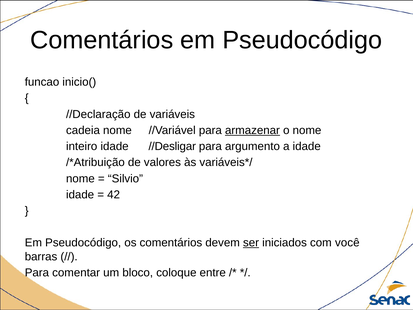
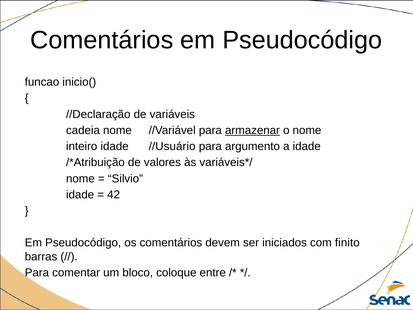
//Desligar: //Desligar -> //Usuário
ser underline: present -> none
você: você -> finito
